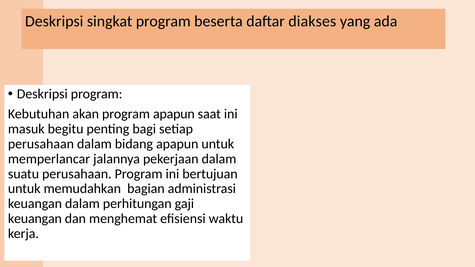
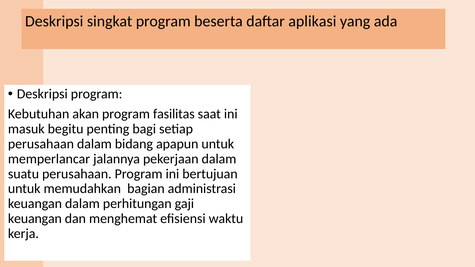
diakses: diakses -> aplikasi
program apapun: apapun -> fasilitas
